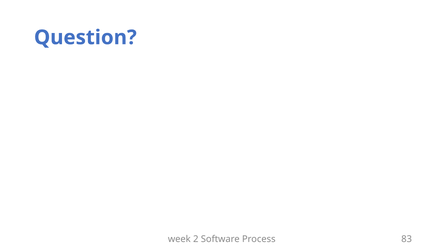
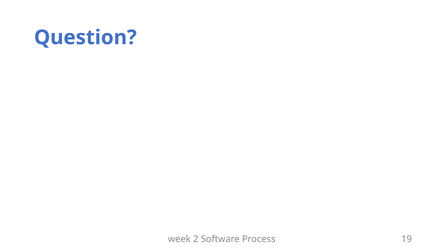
83: 83 -> 19
